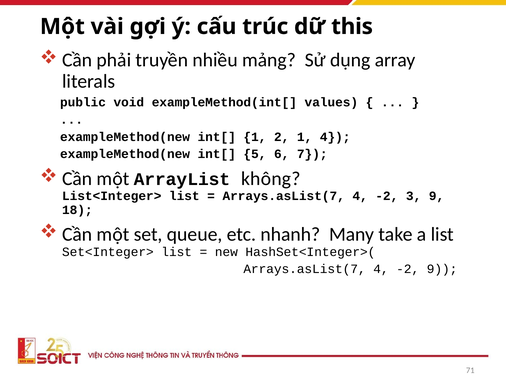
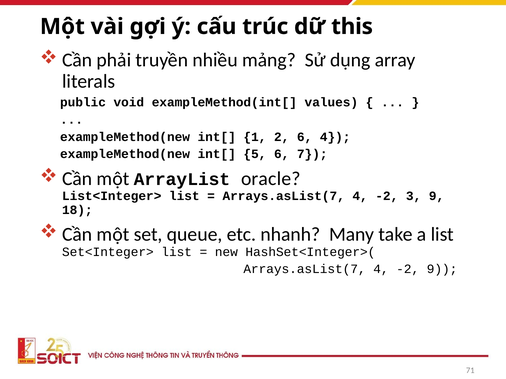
2 1: 1 -> 6
không: không -> oracle
